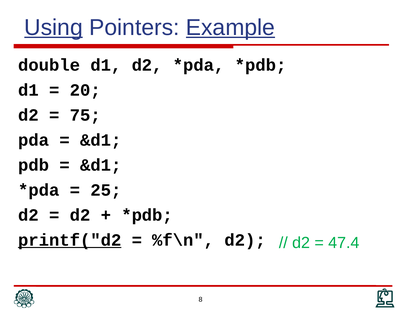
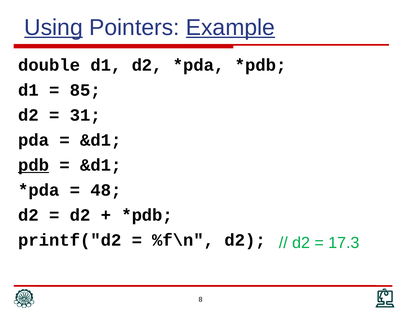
20: 20 -> 85
75: 75 -> 31
pdb underline: none -> present
25: 25 -> 48
printf("d2 underline: present -> none
47.4: 47.4 -> 17.3
